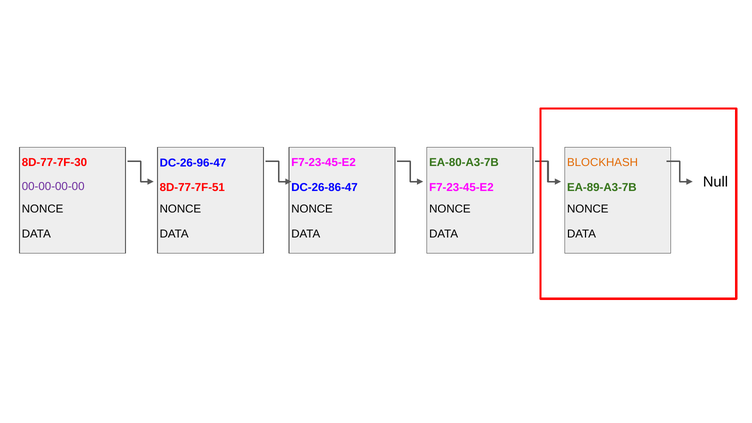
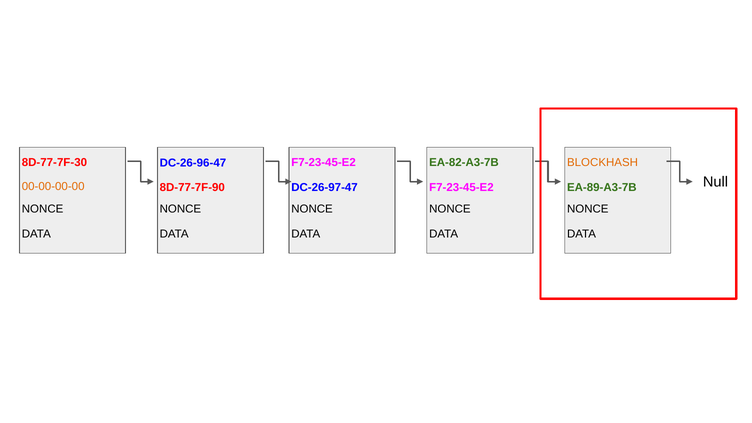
EA-80-A3-7B: EA-80-A3-7B -> EA-82-A3-7B
00-00-00-00 colour: purple -> orange
8D-77-7F-51: 8D-77-7F-51 -> 8D-77-7F-90
DC-26-86-47: DC-26-86-47 -> DC-26-97-47
